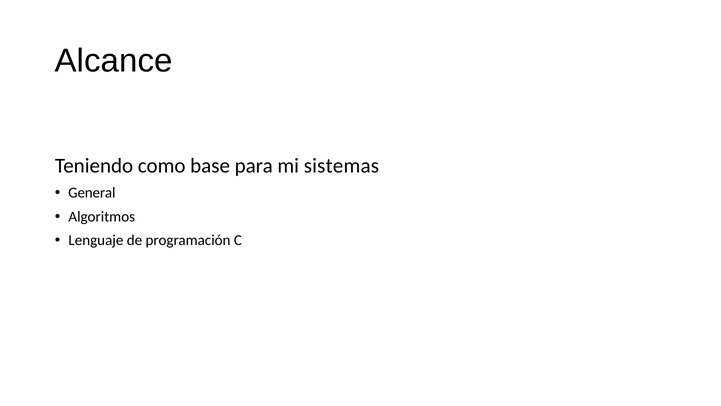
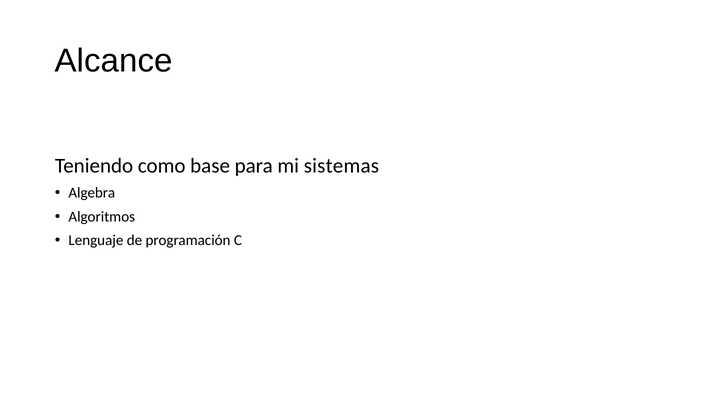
General: General -> Algebra
